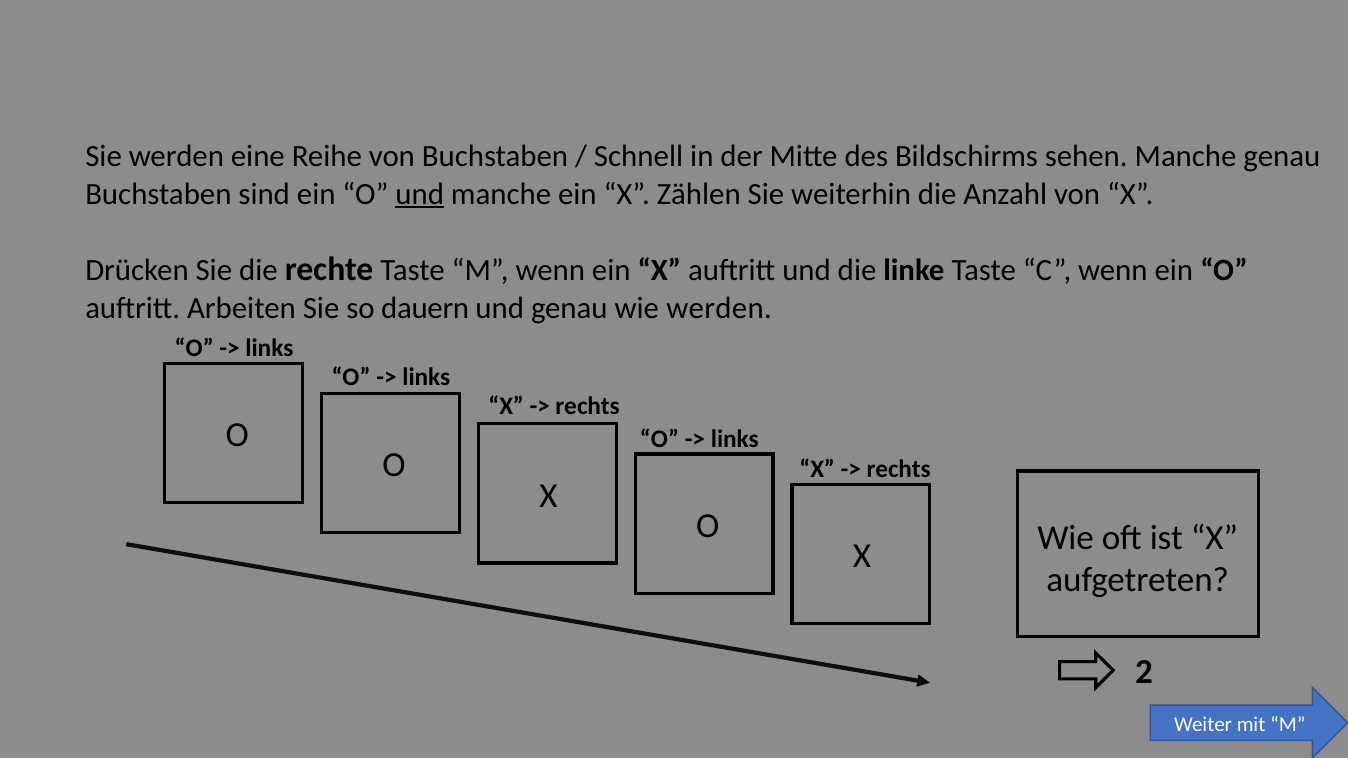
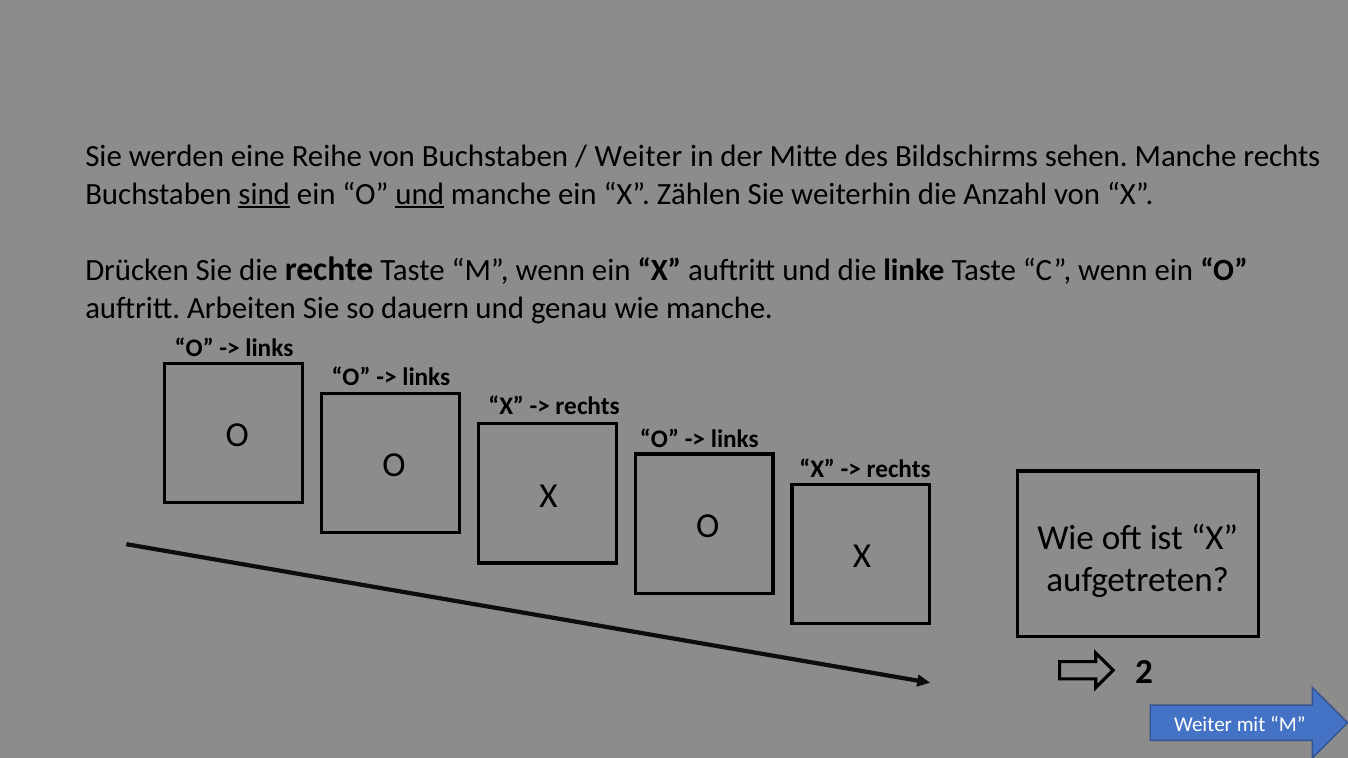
Schnell at (639, 157): Schnell -> Weiter
Manche genau: genau -> rechts
sind underline: none -> present
wie werden: werden -> manche
